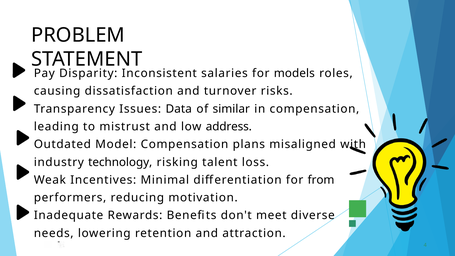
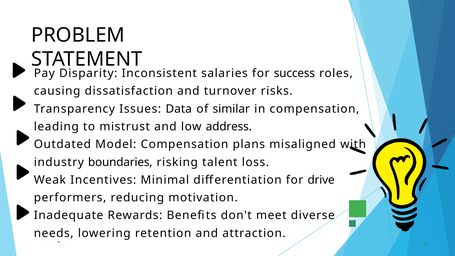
models: models -> success
technology: technology -> boundaries
from: from -> drive
